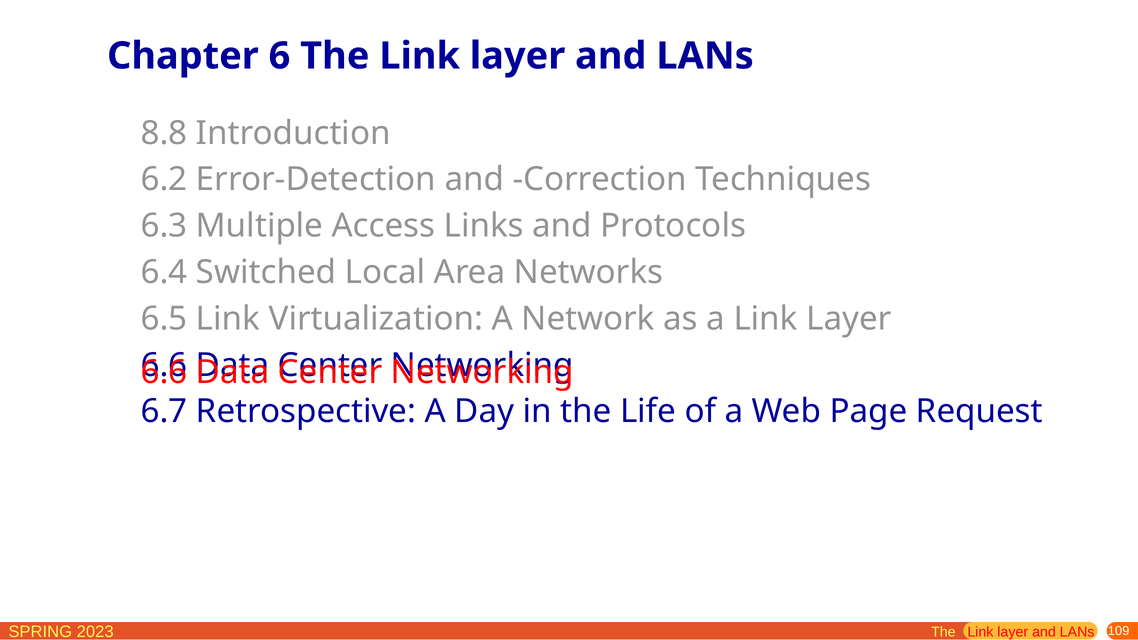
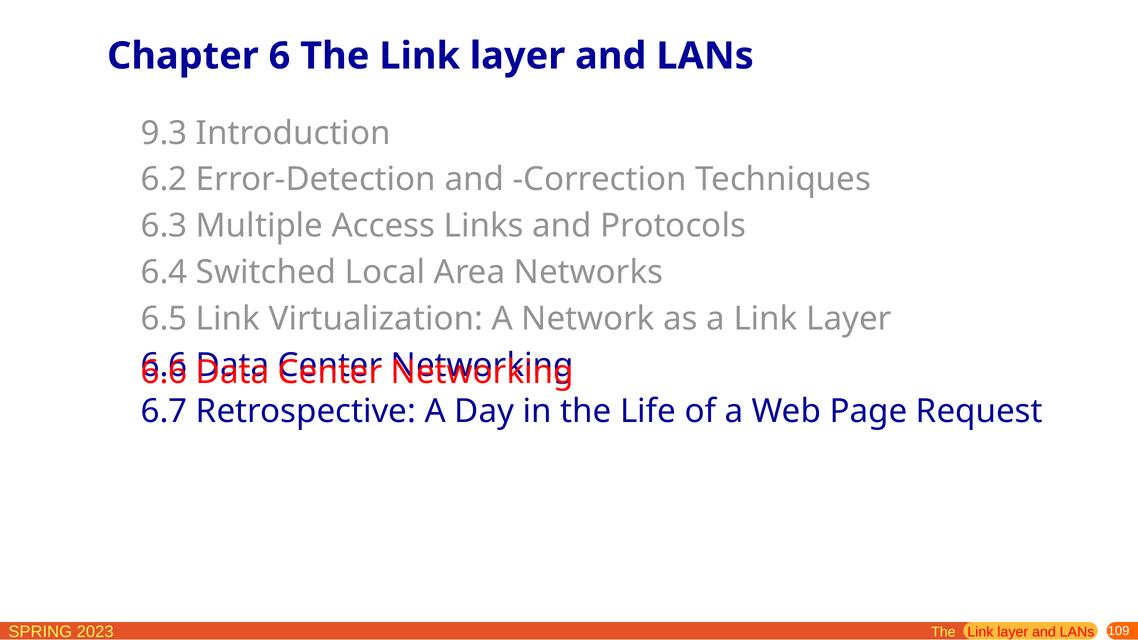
8.8: 8.8 -> 9.3
